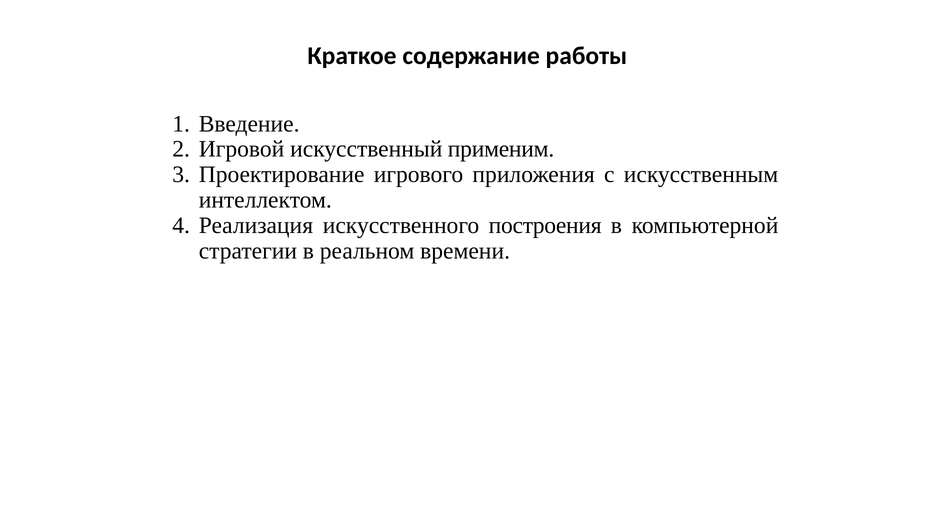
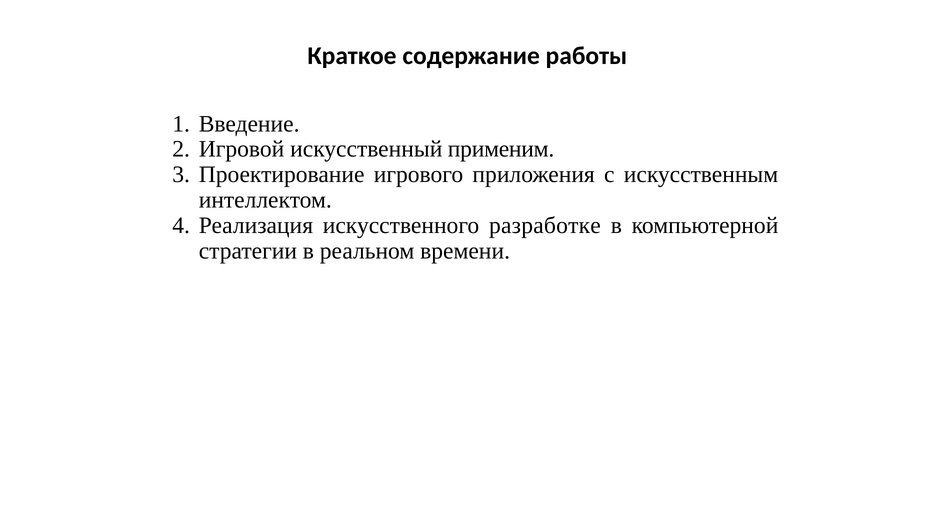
построения: построения -> разработке
